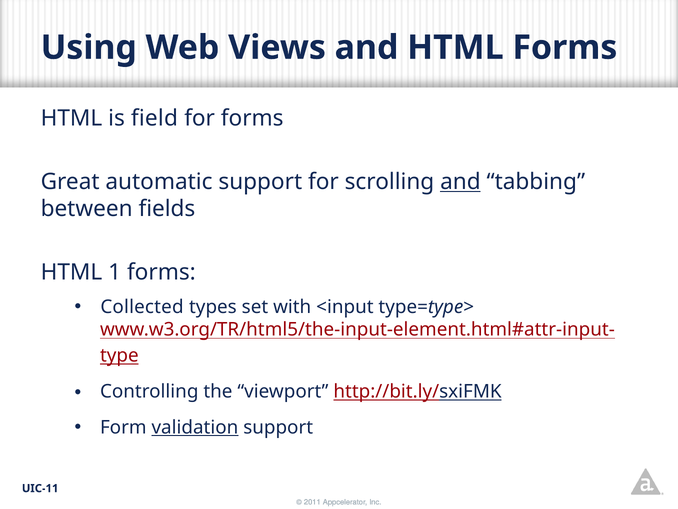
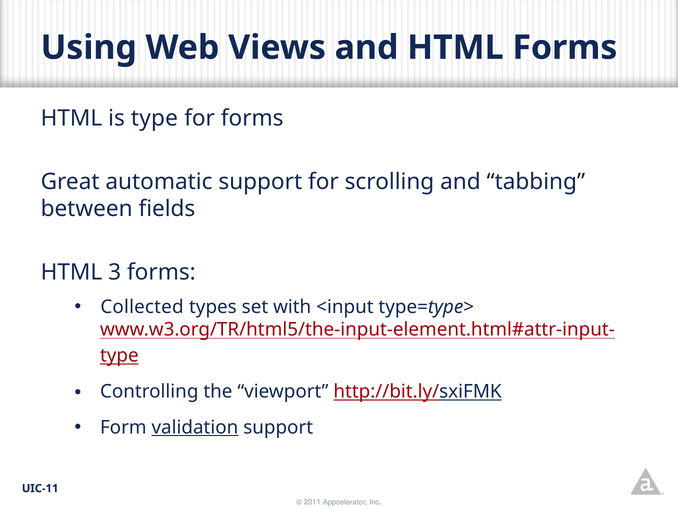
is field: field -> type
and at (460, 182) underline: present -> none
1: 1 -> 3
